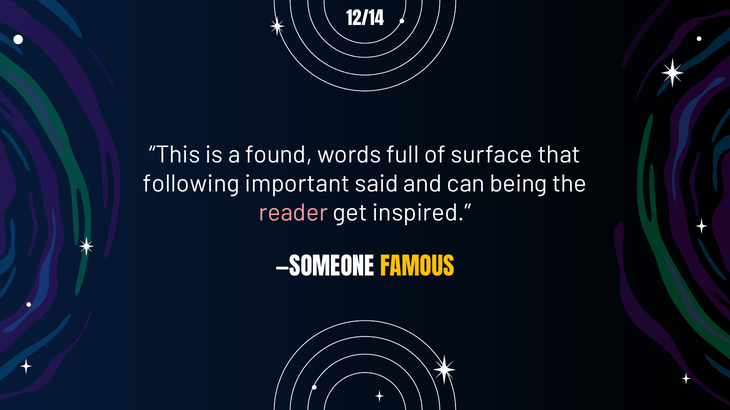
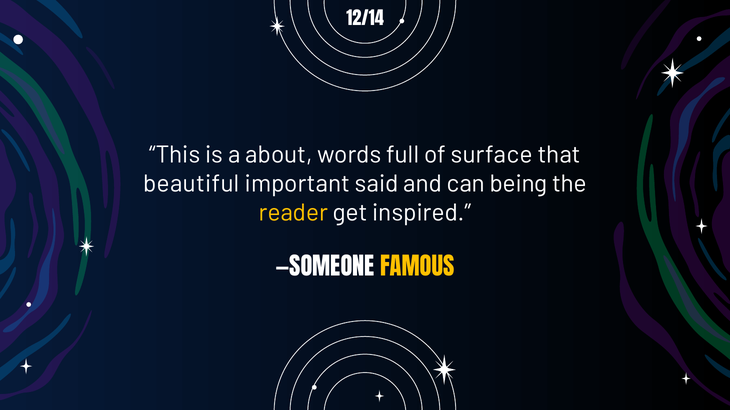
found: found -> about
following: following -> beautiful
reader colour: pink -> yellow
